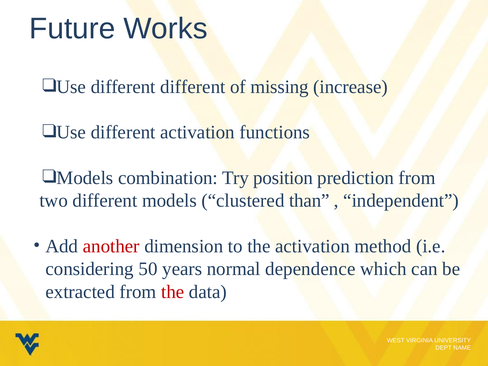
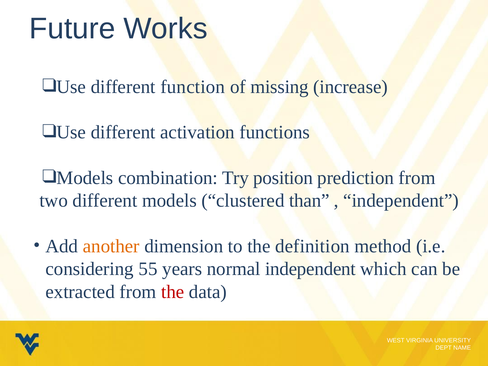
different different: different -> function
another colour: red -> orange
the activation: activation -> definition
50: 50 -> 55
normal dependence: dependence -> independent
